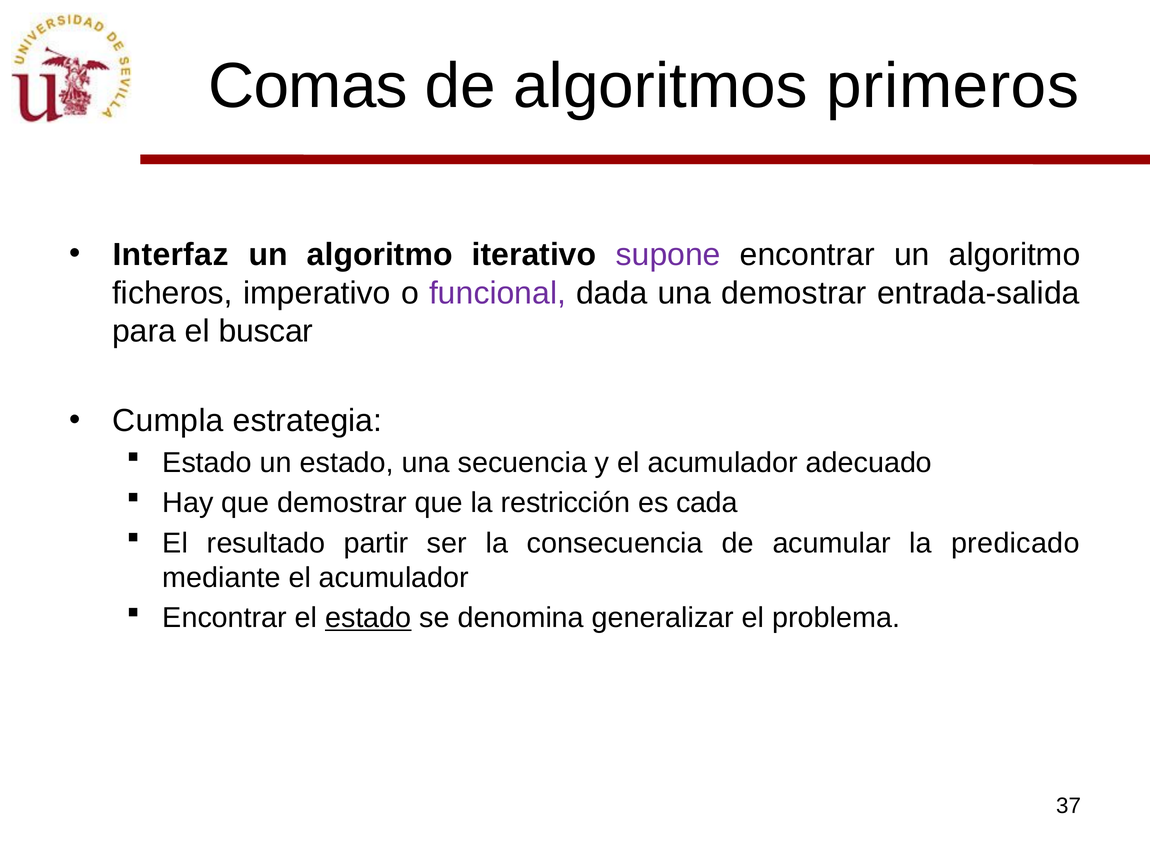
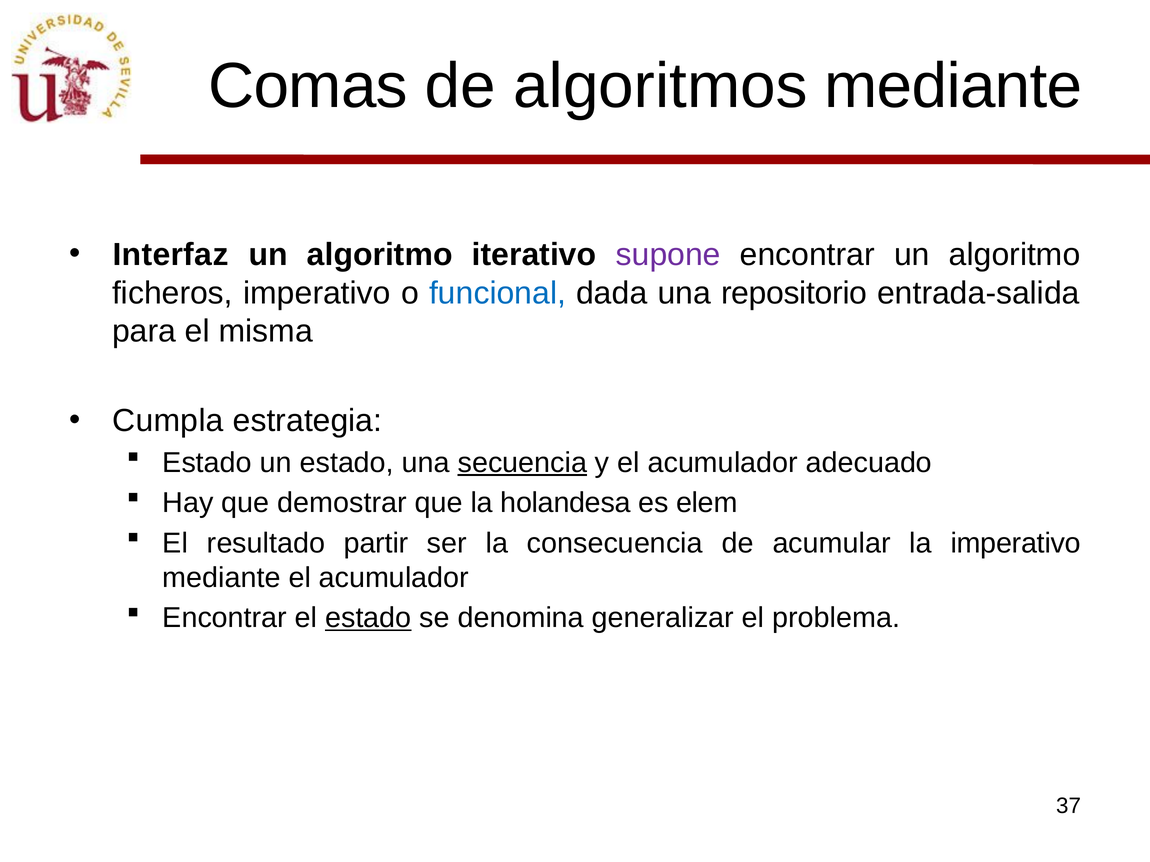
algoritmos primeros: primeros -> mediante
funcional colour: purple -> blue
una demostrar: demostrar -> repositorio
buscar: buscar -> misma
secuencia underline: none -> present
restricción: restricción -> holandesa
cada: cada -> elem
la predicado: predicado -> imperativo
